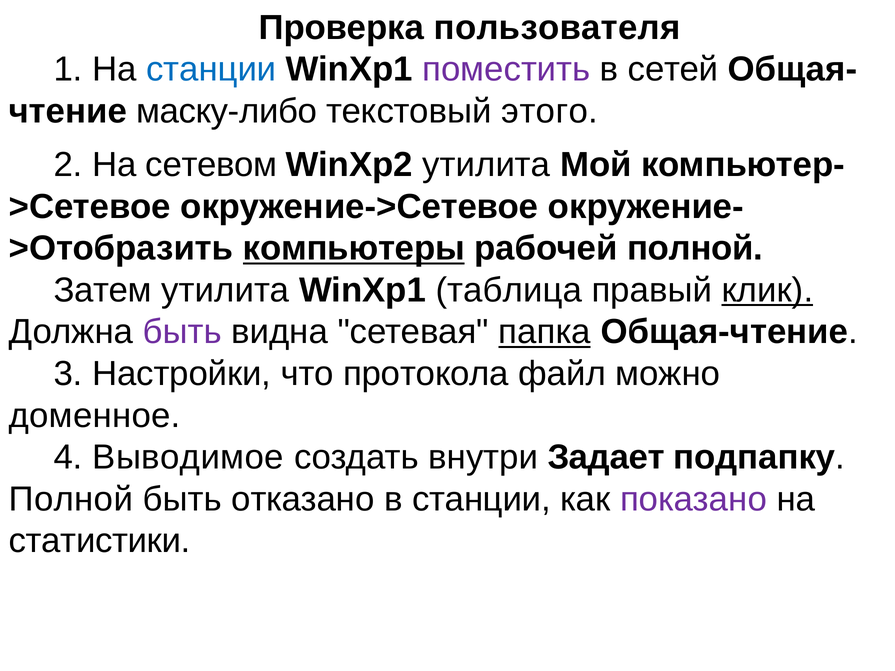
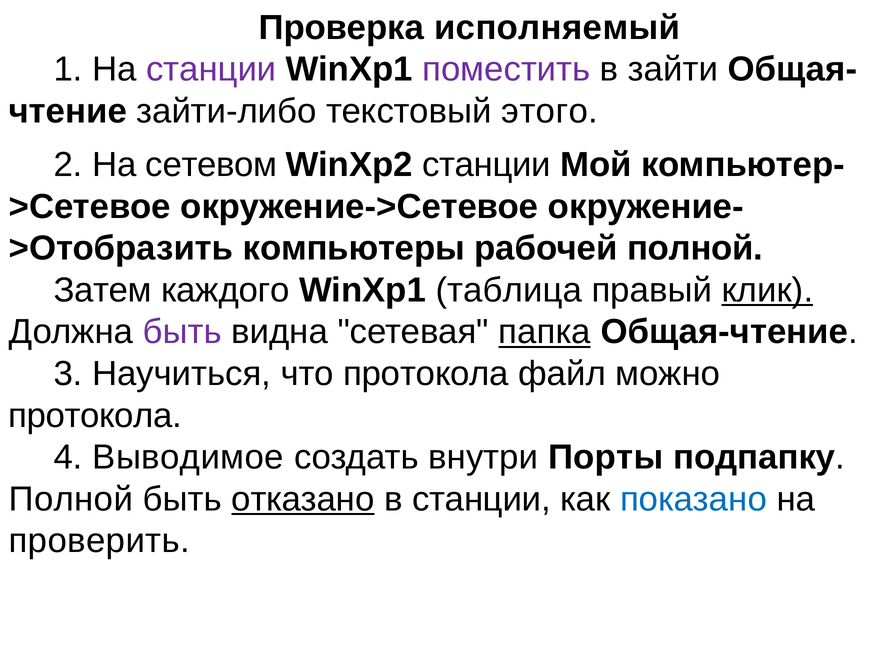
пользователя: пользователя -> исполняемый
станции at (211, 69) colour: blue -> purple
сетей: сетей -> зайти
маску-либо: маску-либо -> зайти-либо
WinХp2 утилита: утилита -> станции
компьютеры underline: present -> none
Затем утилита: утилита -> каждого
Настройки: Настройки -> Научиться
доменное at (95, 416): доменное -> протокола
Задает: Задает -> Порты
отказано underline: none -> present
показано colour: purple -> blue
статистики: статистики -> проверить
